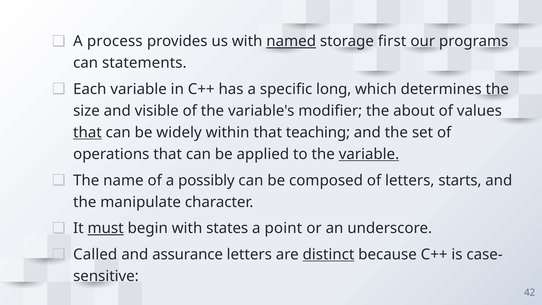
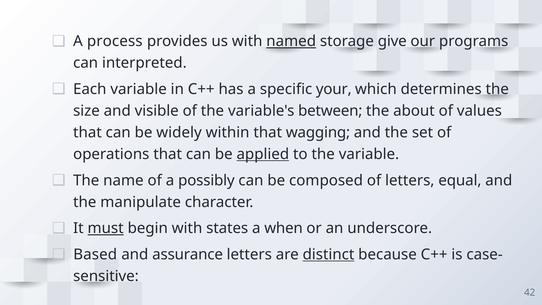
first: first -> give
statements: statements -> interpreted
long: long -> your
modifier: modifier -> between
that at (87, 132) underline: present -> none
teaching: teaching -> wagging
applied underline: none -> present
variable at (369, 154) underline: present -> none
starts: starts -> equal
point: point -> when
Called: Called -> Based
